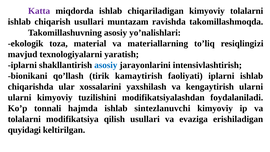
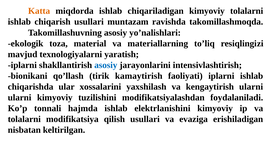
Katta colour: purple -> orange
sintezlanuvchi: sintezlanuvchi -> elektrlanishini
quyidagi: quyidagi -> nisbatan
